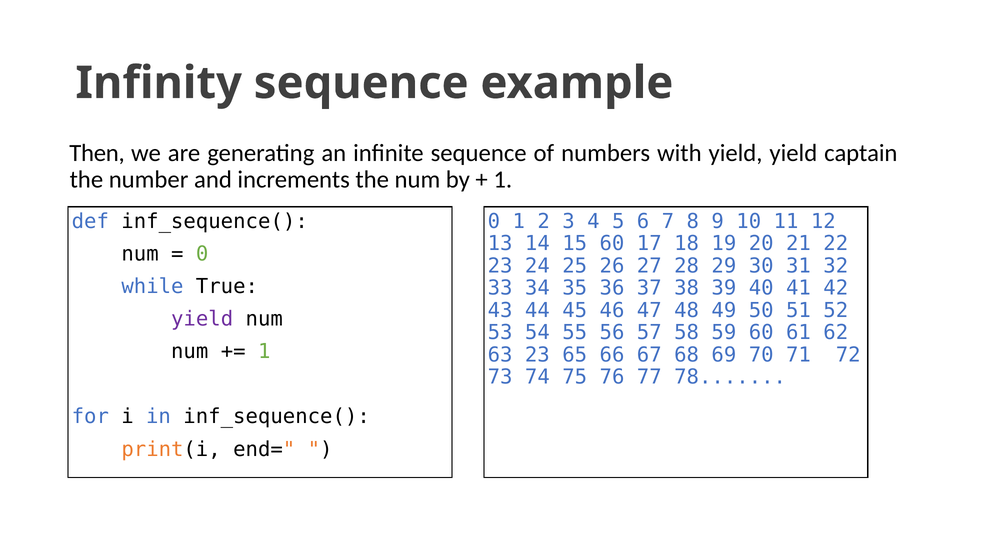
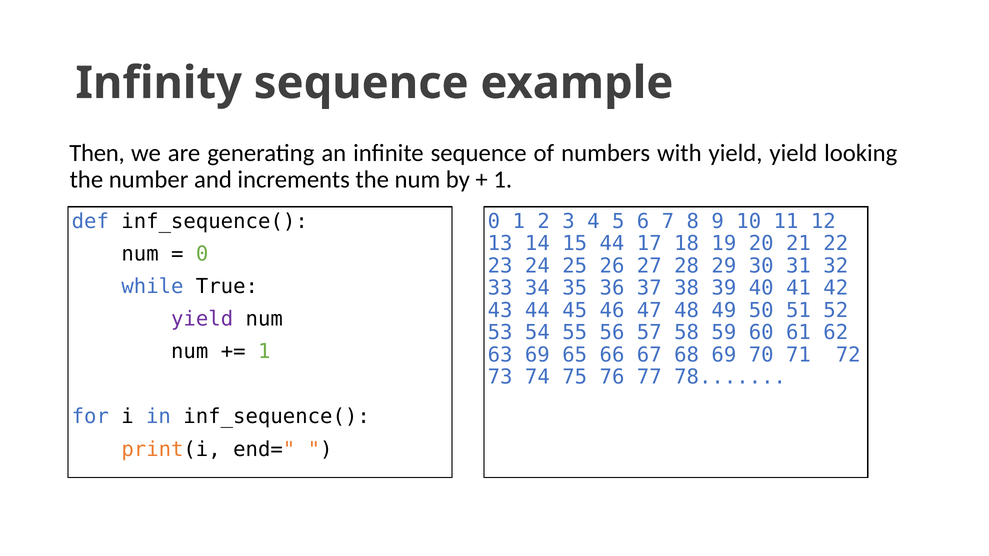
captain: captain -> looking
15 60: 60 -> 44
63 23: 23 -> 69
